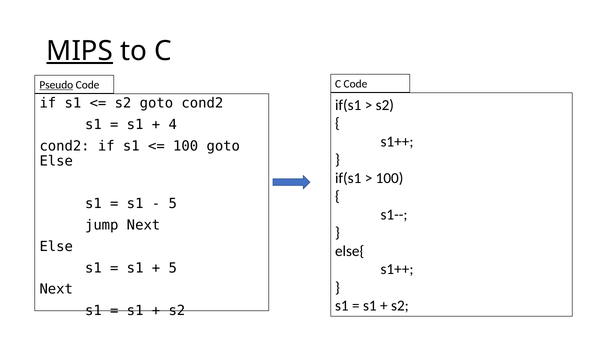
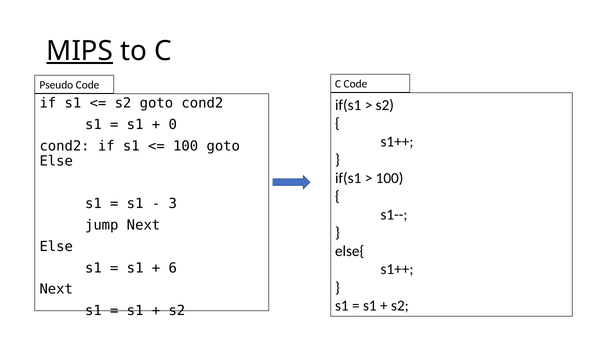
Pseudo underline: present -> none
4: 4 -> 0
5 at (173, 204): 5 -> 3
5 at (173, 268): 5 -> 6
